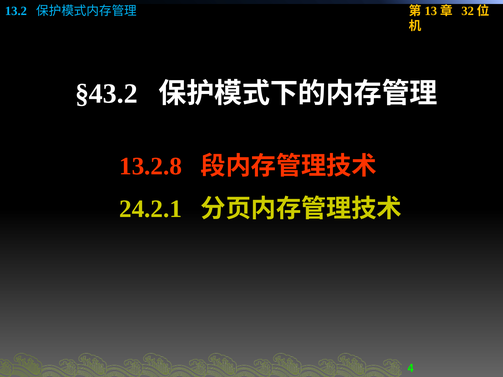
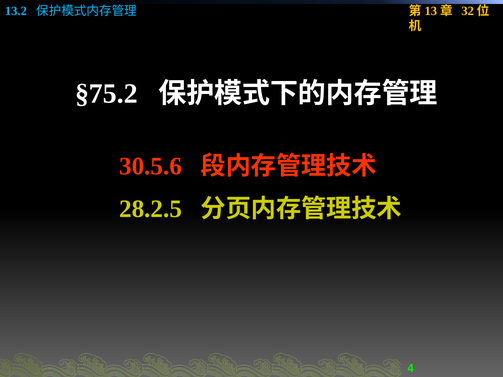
§43.2: §43.2 -> §75.2
13.2.8: 13.2.8 -> 30.5.6
24.2.1: 24.2.1 -> 28.2.5
